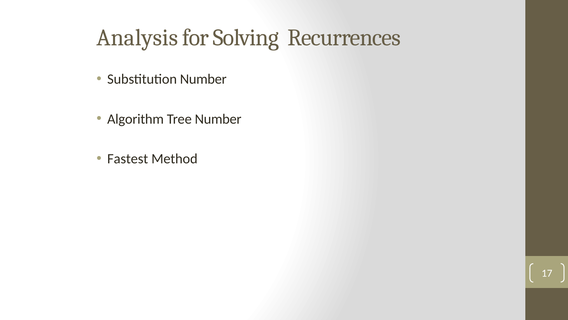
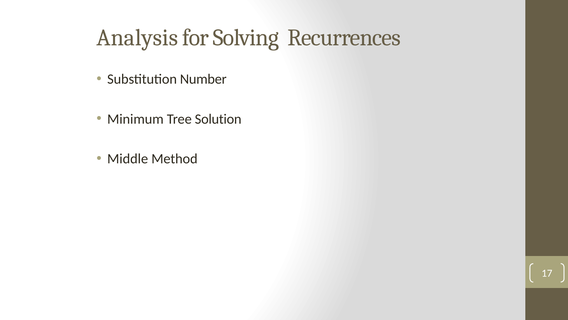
Algorithm: Algorithm -> Minimum
Tree Number: Number -> Solution
Fastest: Fastest -> Middle
